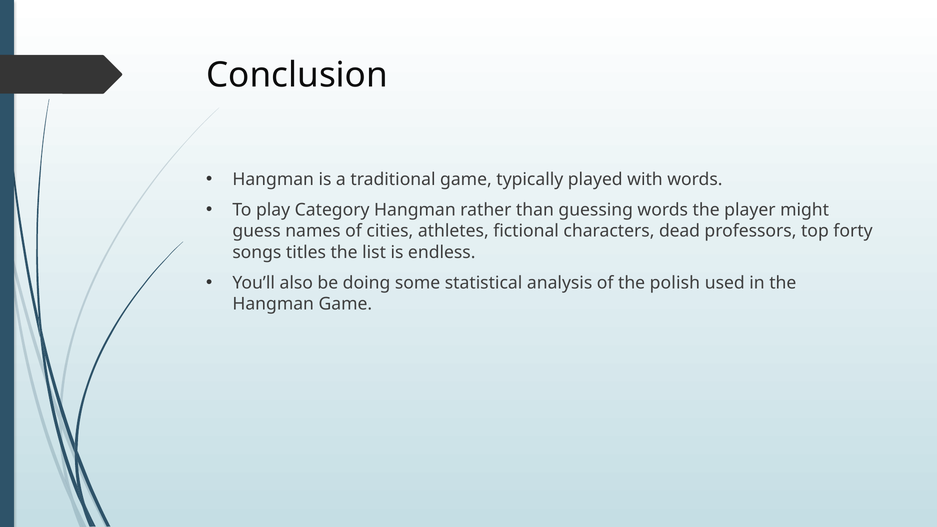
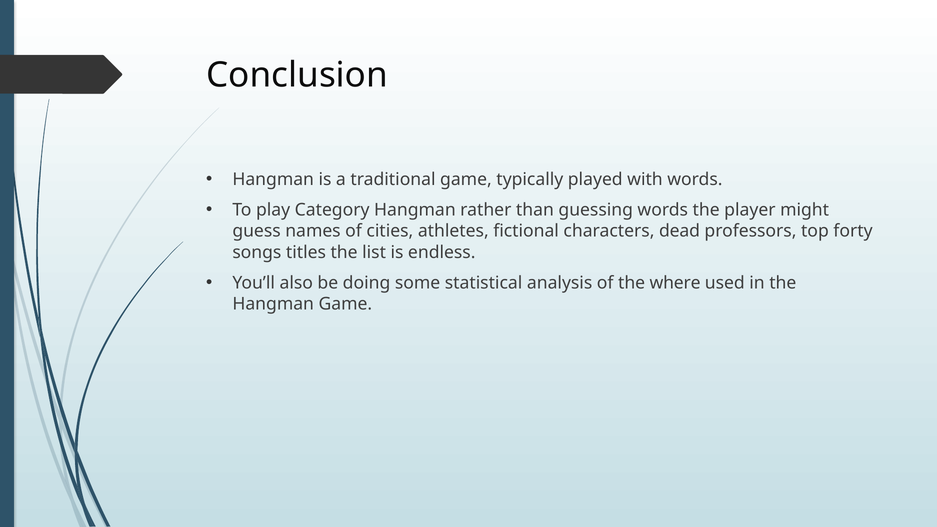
polish: polish -> where
